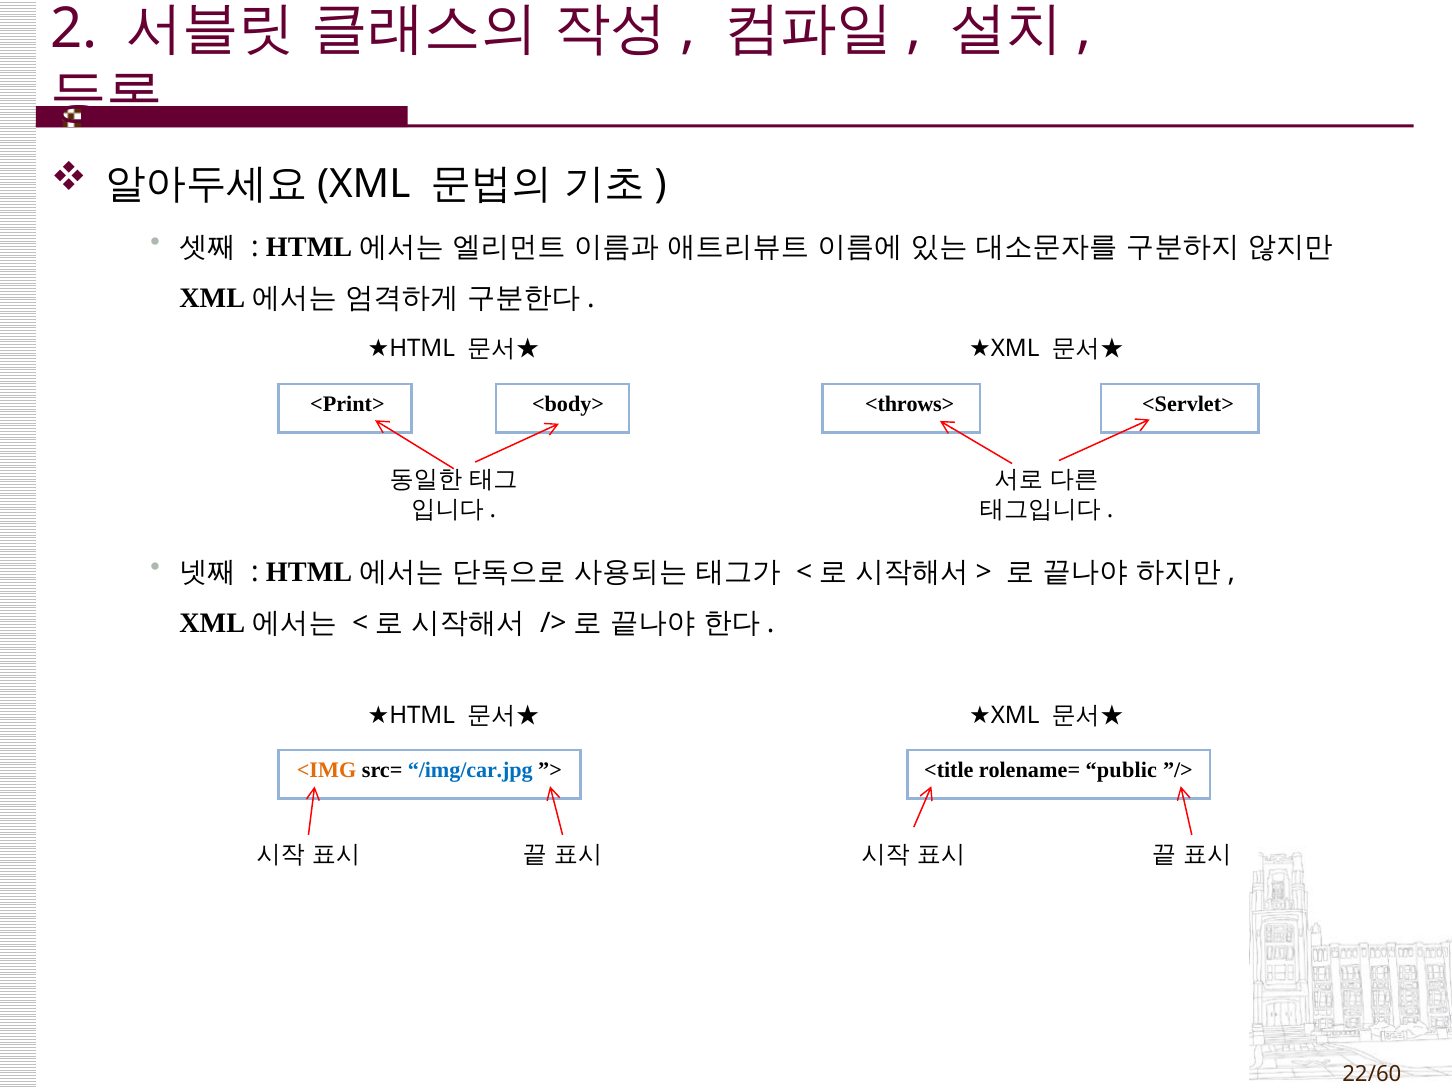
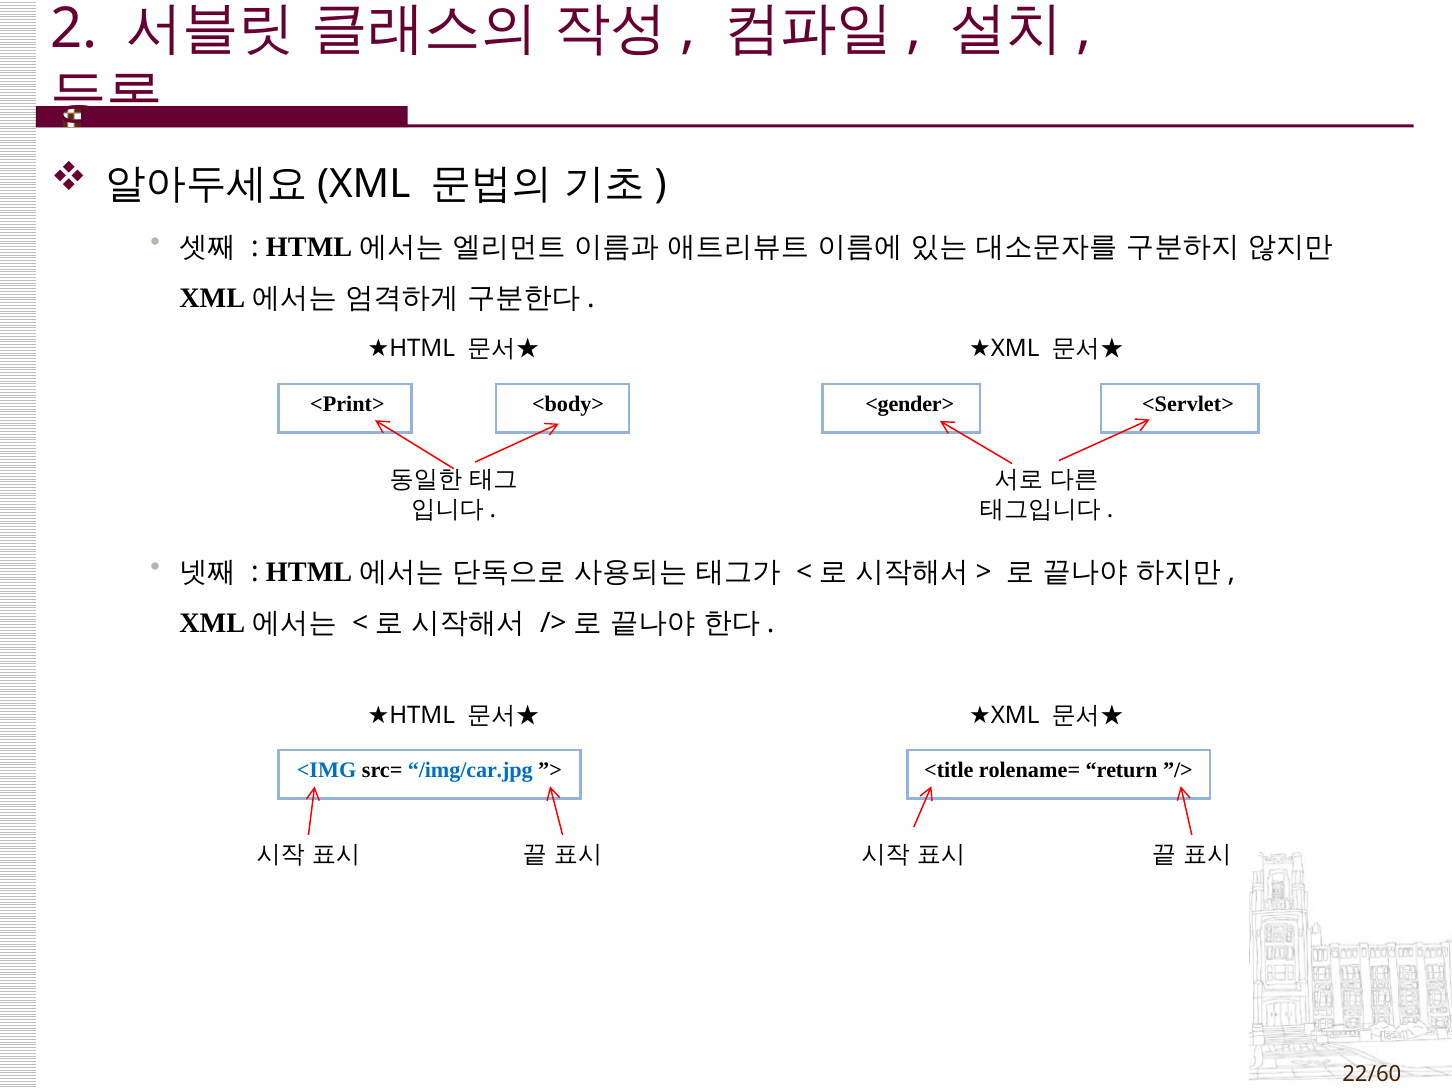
<throws>: <throws> -> <gender>
<IMG colour: orange -> blue
public: public -> return
